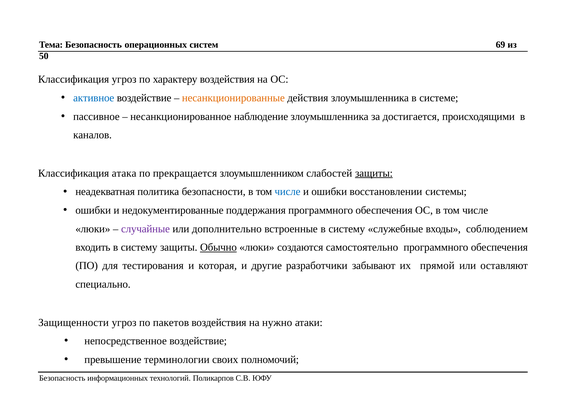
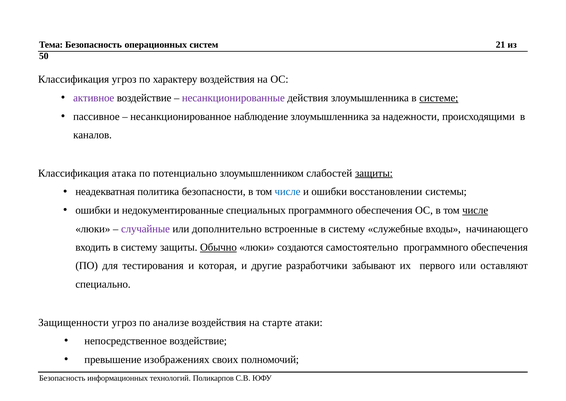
69: 69 -> 21
активное colour: blue -> purple
несанкционированные colour: orange -> purple
системе underline: none -> present
достигается: достигается -> надежности
прекращается: прекращается -> потенциально
поддержания: поддержания -> специальных
числе at (475, 210) underline: none -> present
соблюдением: соблюдением -> начинающего
прямой: прямой -> первого
пакетов: пакетов -> анализе
нужно: нужно -> старте
терминологии: терминологии -> изображениях
